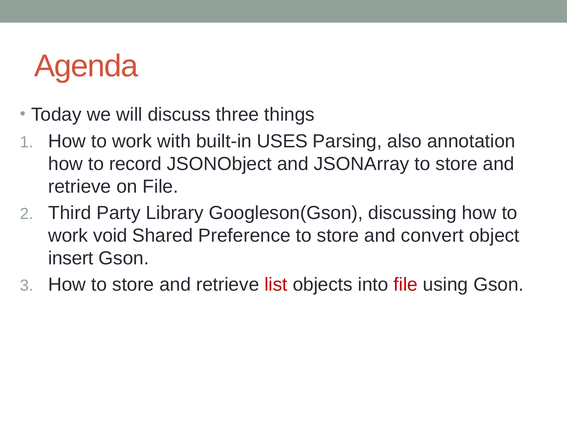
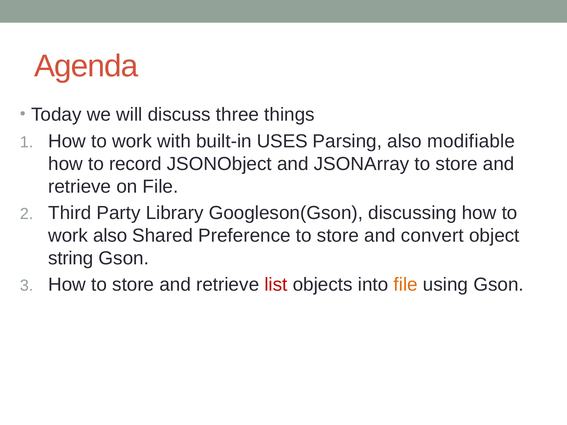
annotation: annotation -> modifiable
work void: void -> also
insert: insert -> string
file at (406, 285) colour: red -> orange
